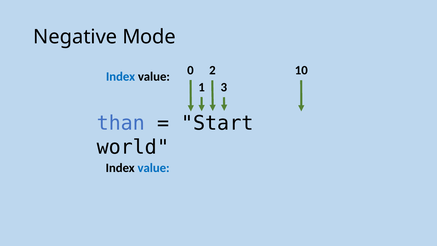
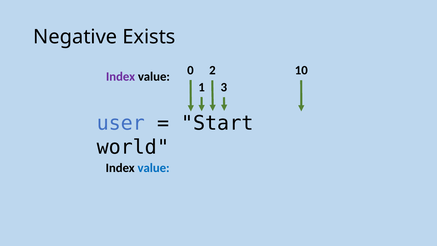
Mode: Mode -> Exists
Index at (121, 76) colour: blue -> purple
than: than -> user
